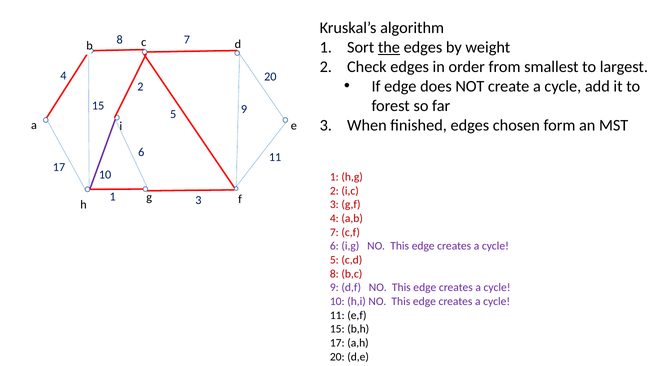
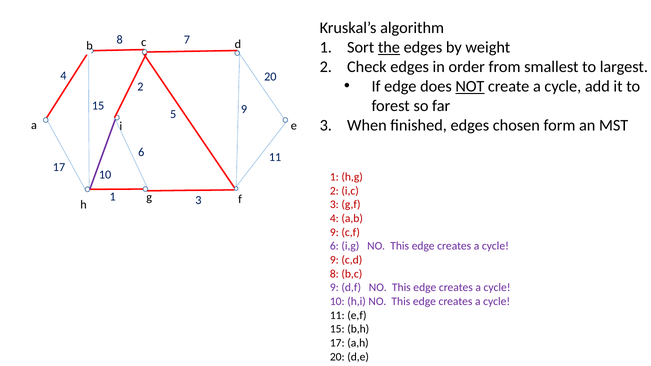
NOT underline: none -> present
7 at (334, 232): 7 -> 9
5 at (334, 260): 5 -> 9
